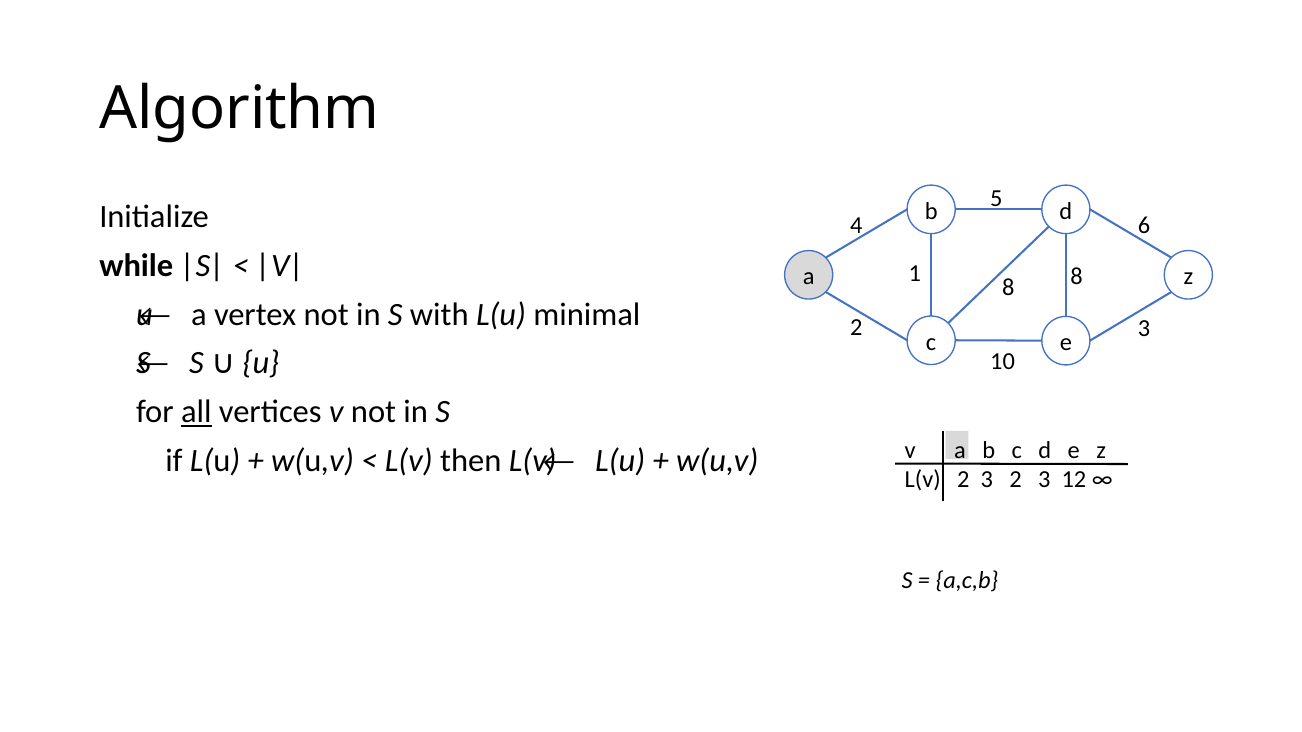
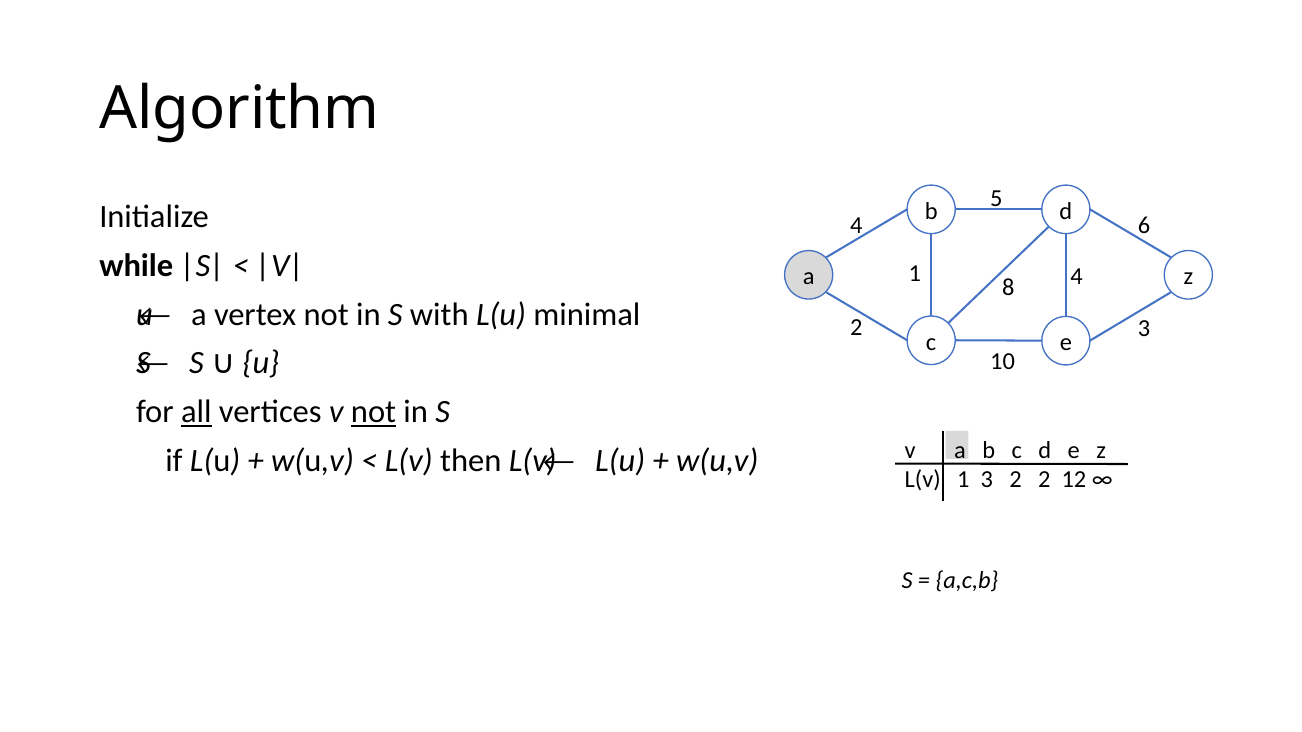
8 8: 8 -> 4
not at (373, 412) underline: none -> present
L(v 2: 2 -> 1
3 2 3: 3 -> 2
